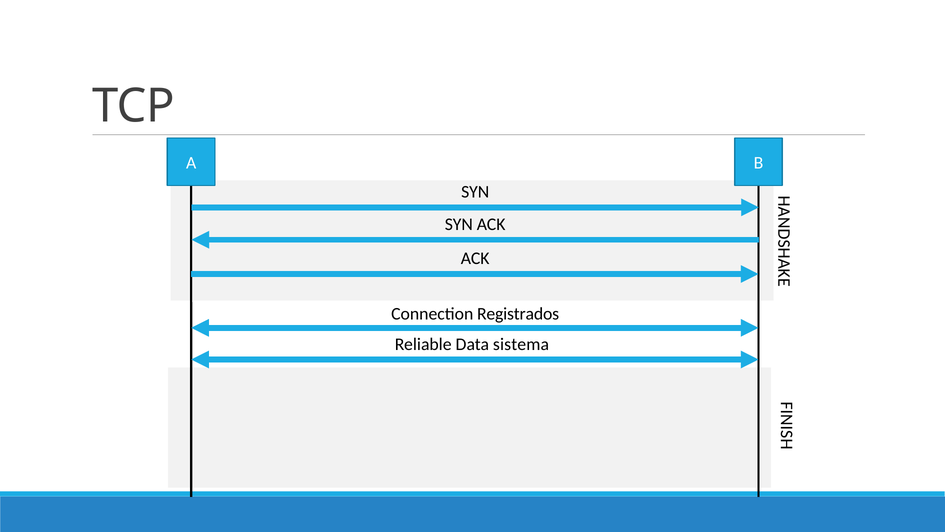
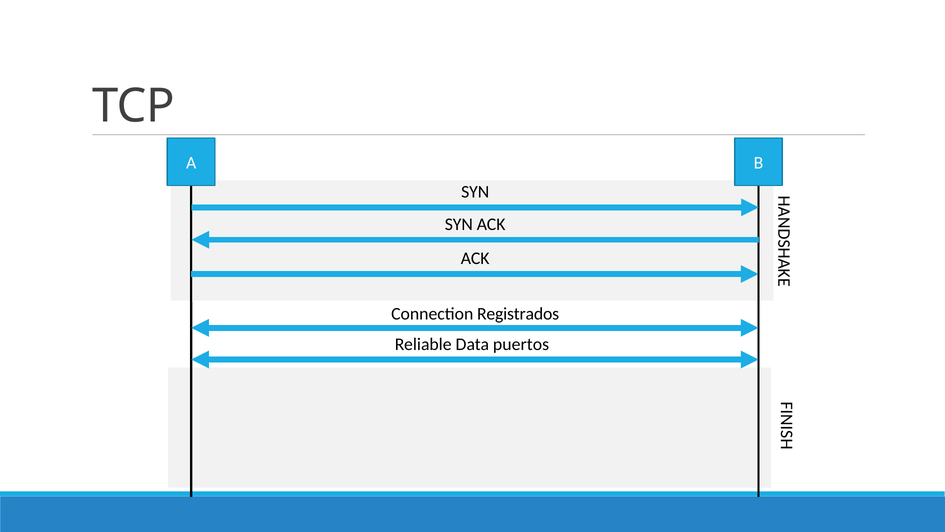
sistema: sistema -> puertos
